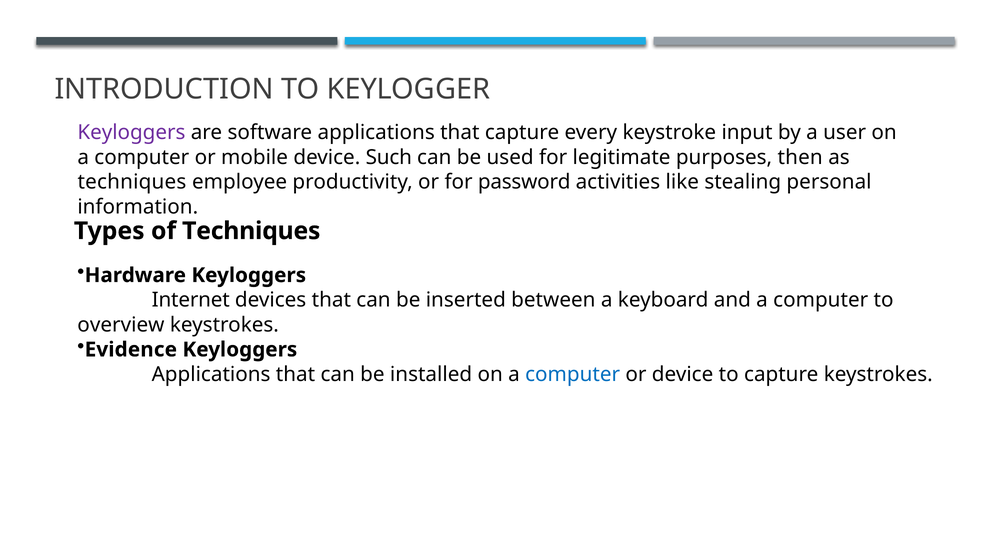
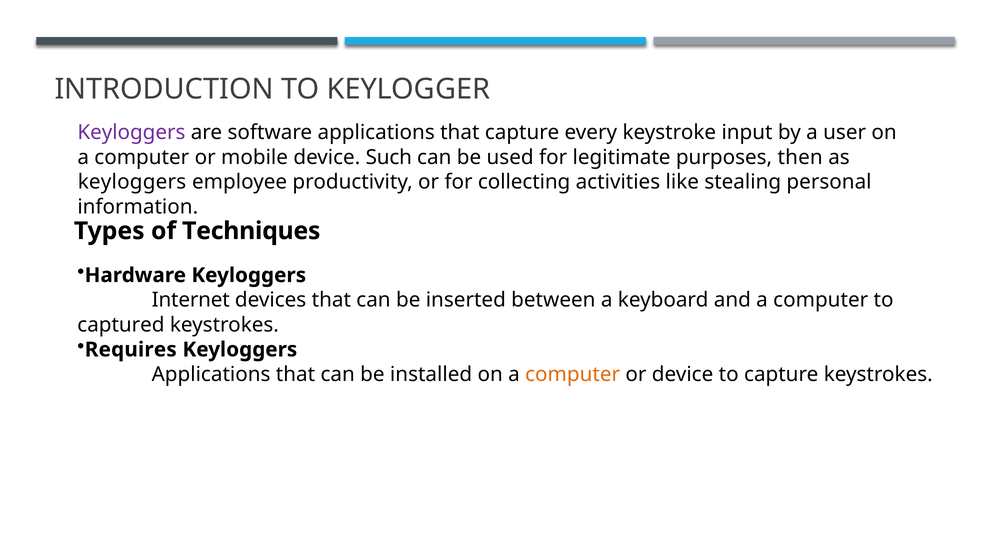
techniques at (132, 182): techniques -> keyloggers
password: password -> collecting
overview: overview -> captured
Evidence: Evidence -> Requires
computer at (573, 375) colour: blue -> orange
